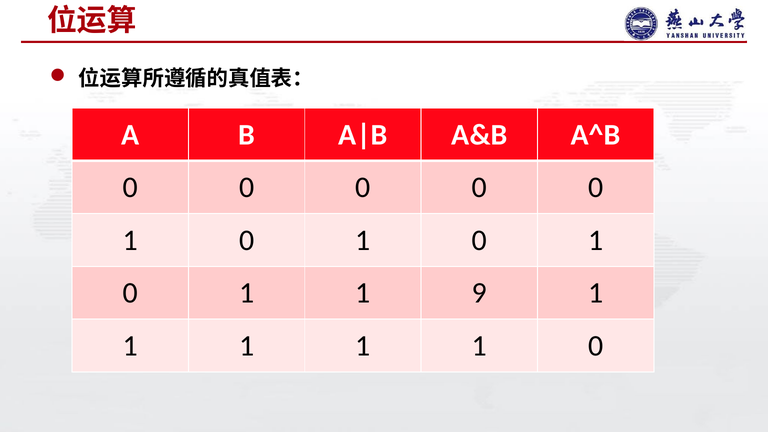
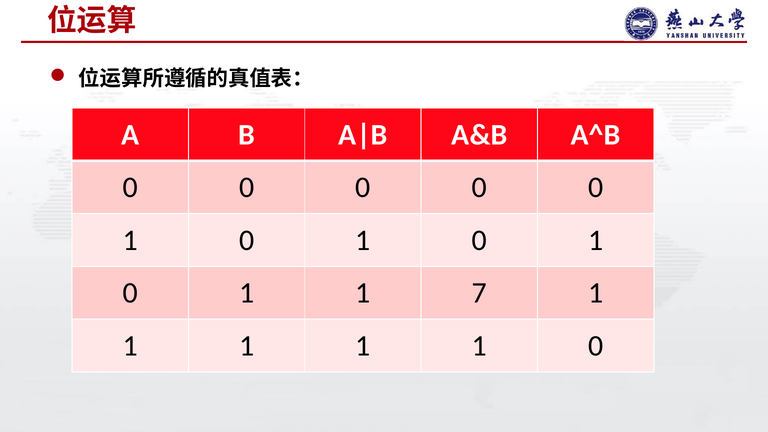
9: 9 -> 7
